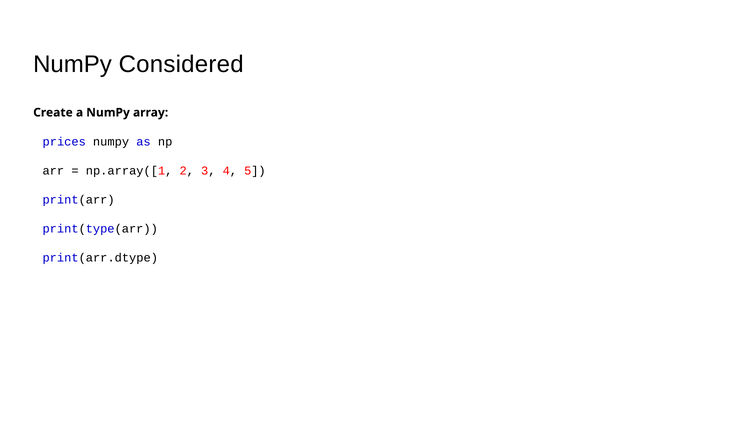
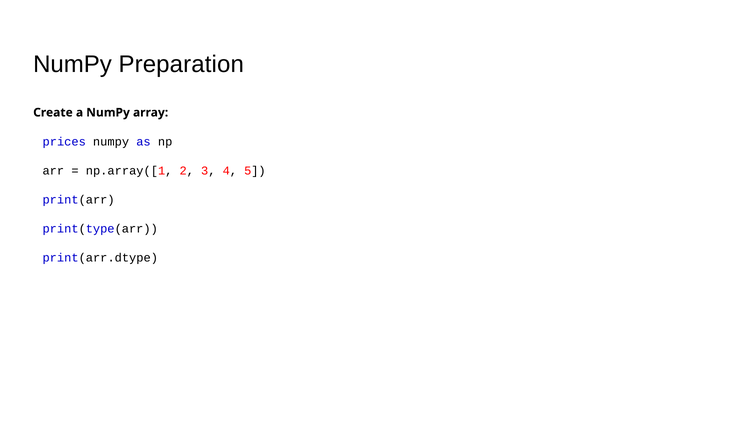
Considered: Considered -> Preparation
